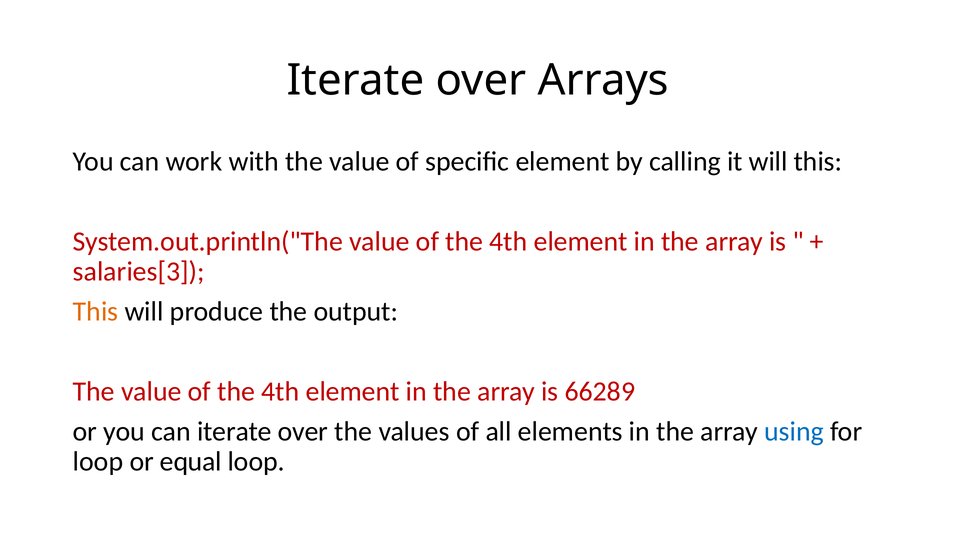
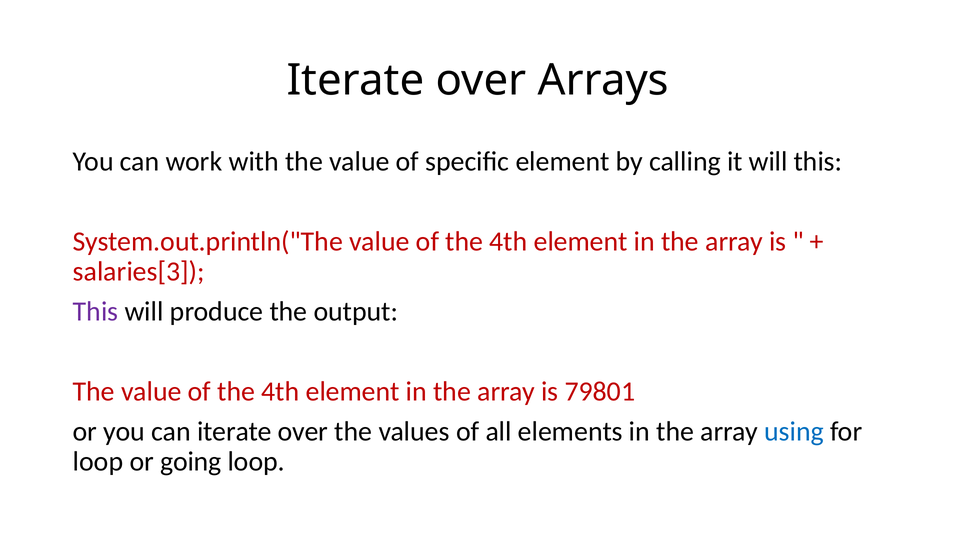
This at (96, 312) colour: orange -> purple
66289: 66289 -> 79801
equal: equal -> going
